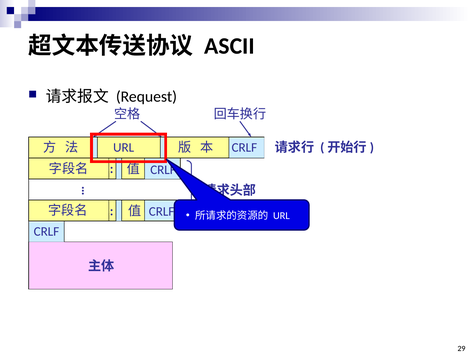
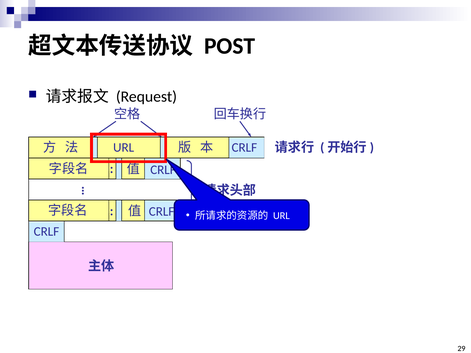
ASCII: ASCII -> POST
